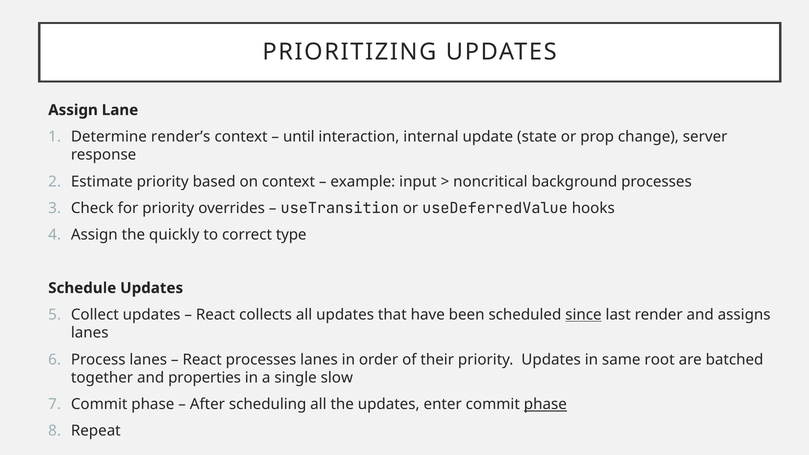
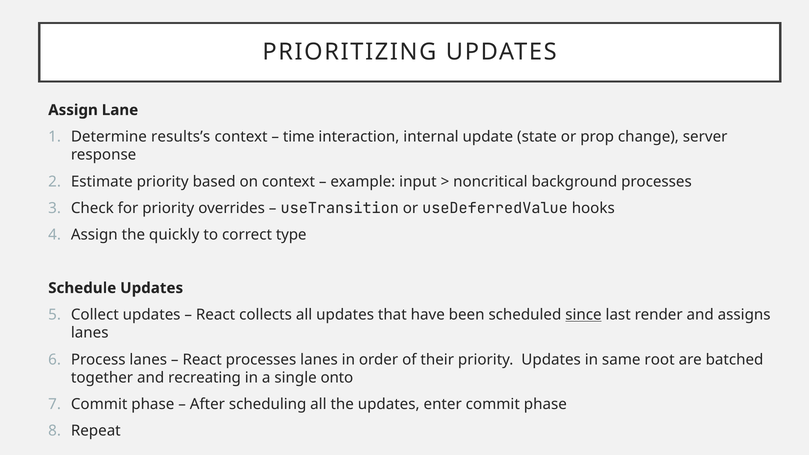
render’s: render’s -> results’s
until: until -> time
properties: properties -> recreating
slow: slow -> onto
phase at (545, 404) underline: present -> none
